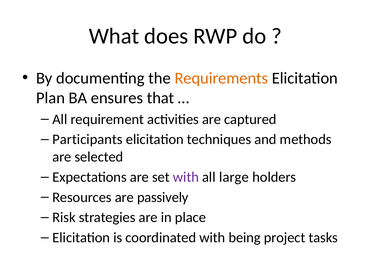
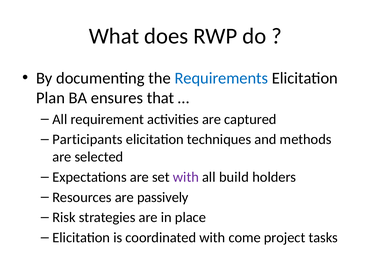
Requirements colour: orange -> blue
large: large -> build
being: being -> come
